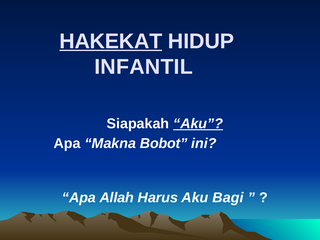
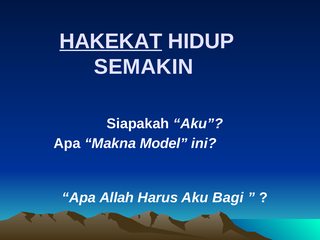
INFANTIL: INFANTIL -> SEMAKIN
Aku at (198, 124) underline: present -> none
Bobot: Bobot -> Model
